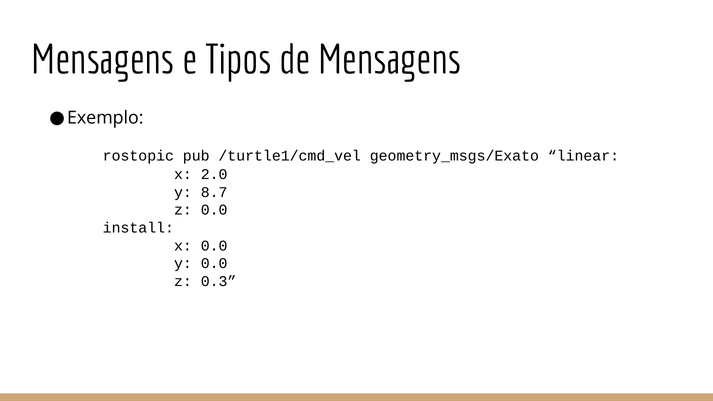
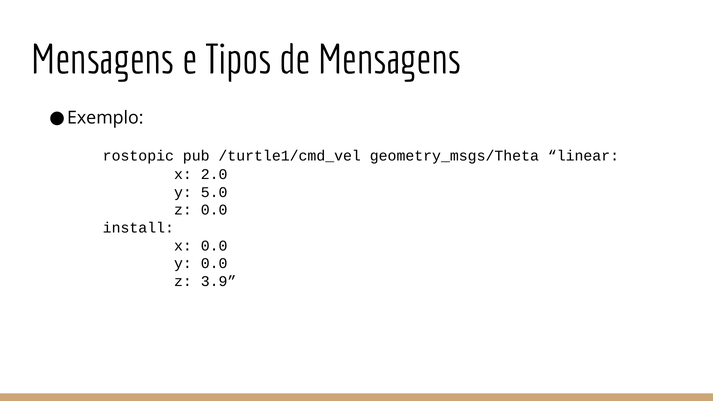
geometry_msgs/Exato: geometry_msgs/Exato -> geometry_msgs/Theta
8.7: 8.7 -> 5.0
0.3: 0.3 -> 3.9
